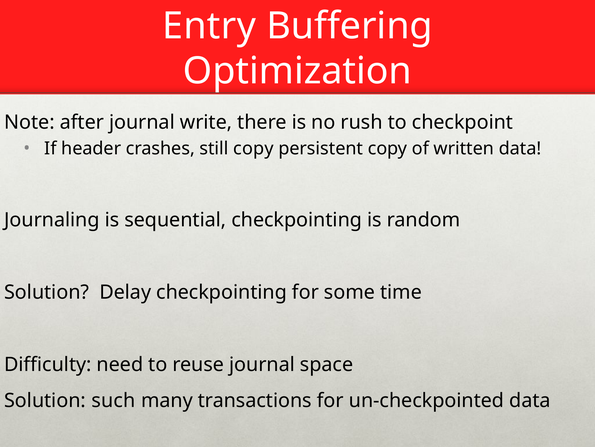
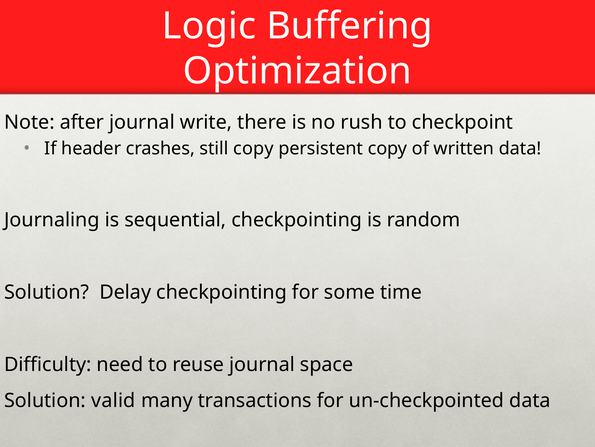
Entry: Entry -> Logic
such: such -> valid
